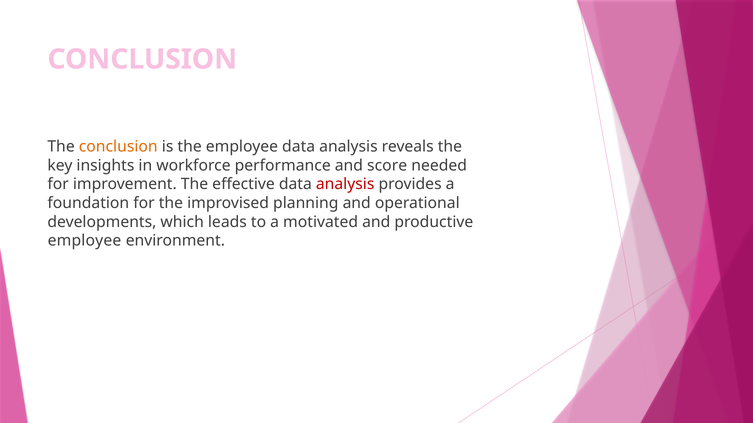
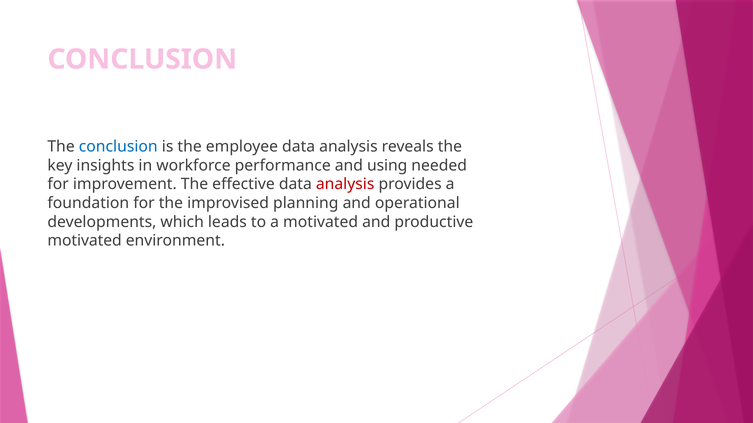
conclusion at (118, 147) colour: orange -> blue
score: score -> using
employee at (84, 241): employee -> motivated
